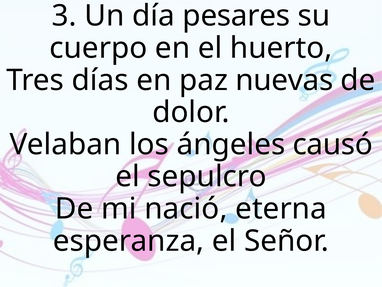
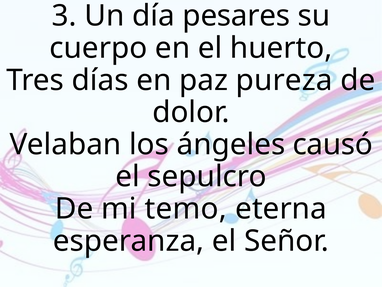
nuevas: nuevas -> pureza
nació: nació -> temo
